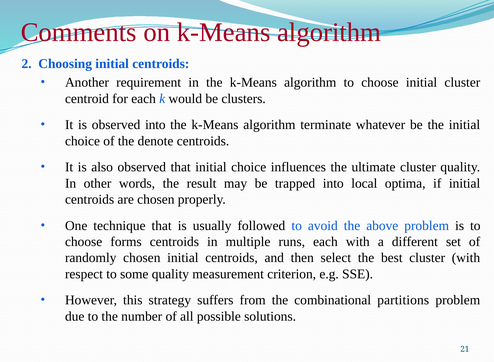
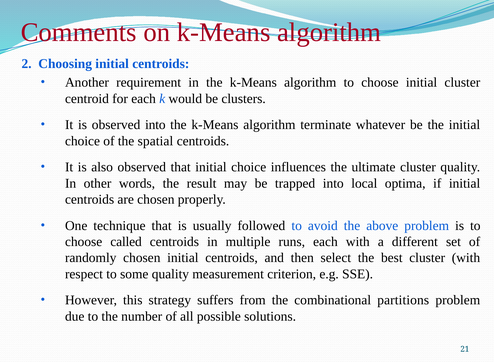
denote: denote -> spatial
forms: forms -> called
